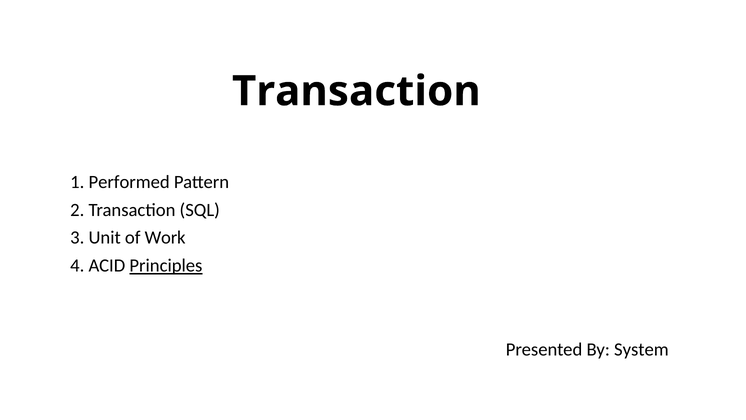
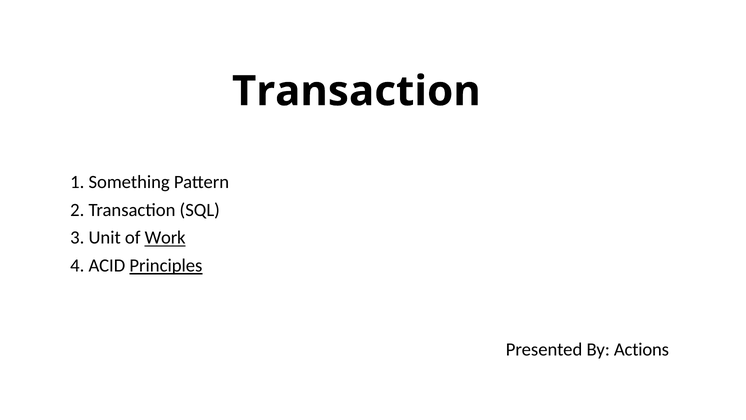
Performed: Performed -> Something
Work underline: none -> present
System: System -> Actions
